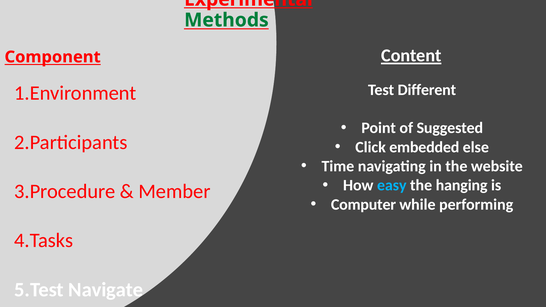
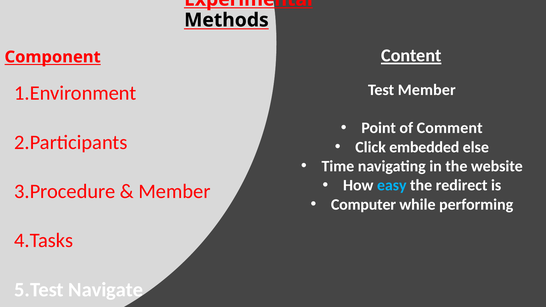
Methods colour: green -> black
Test Different: Different -> Member
Suggested: Suggested -> Comment
hanging: hanging -> redirect
